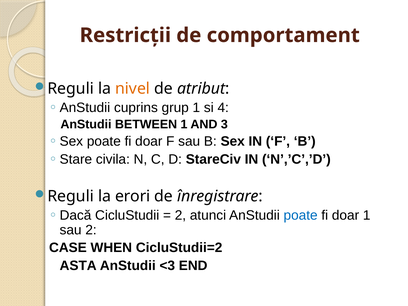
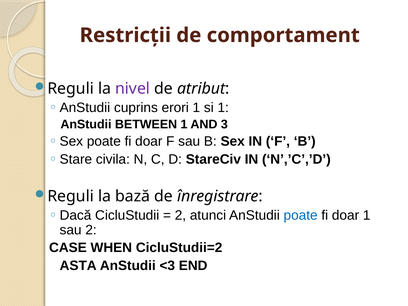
nivel colour: orange -> purple
grup: grup -> erori
si 4: 4 -> 1
erori: erori -> bază
